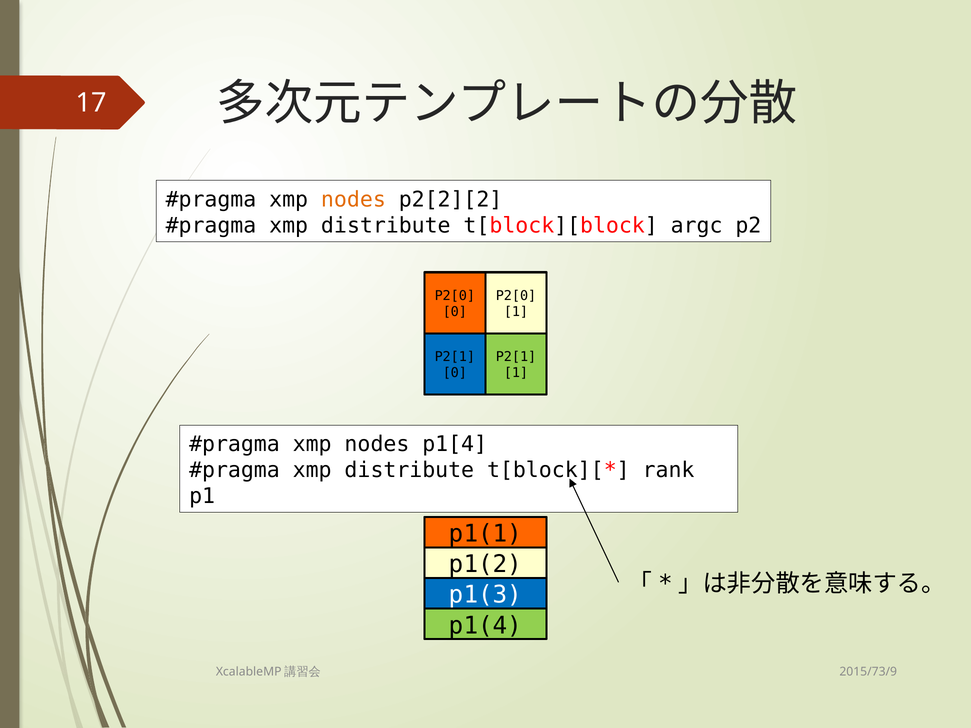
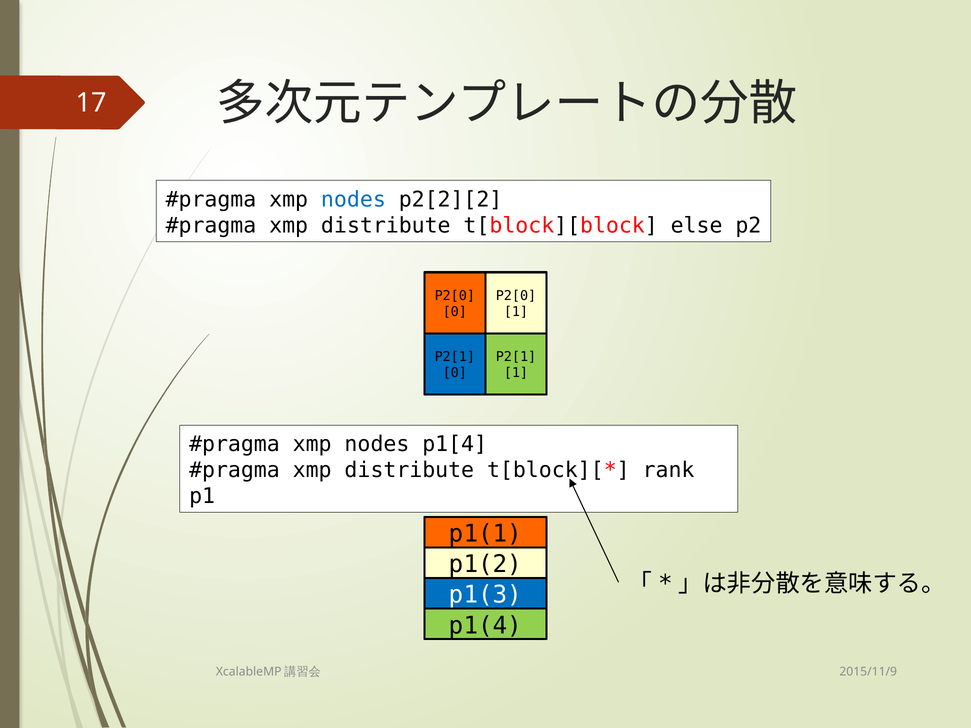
nodes at (353, 200) colour: orange -> blue
argc: argc -> else
2015/73/9: 2015/73/9 -> 2015/11/9
